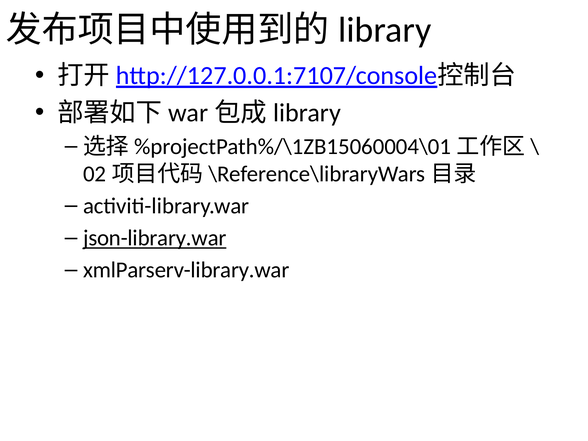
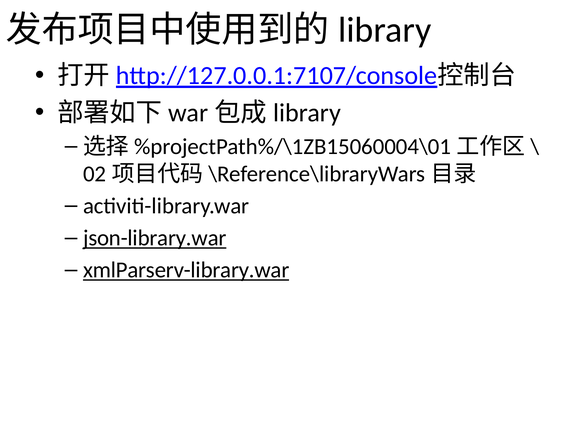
xmlParserv-library.war underline: none -> present
